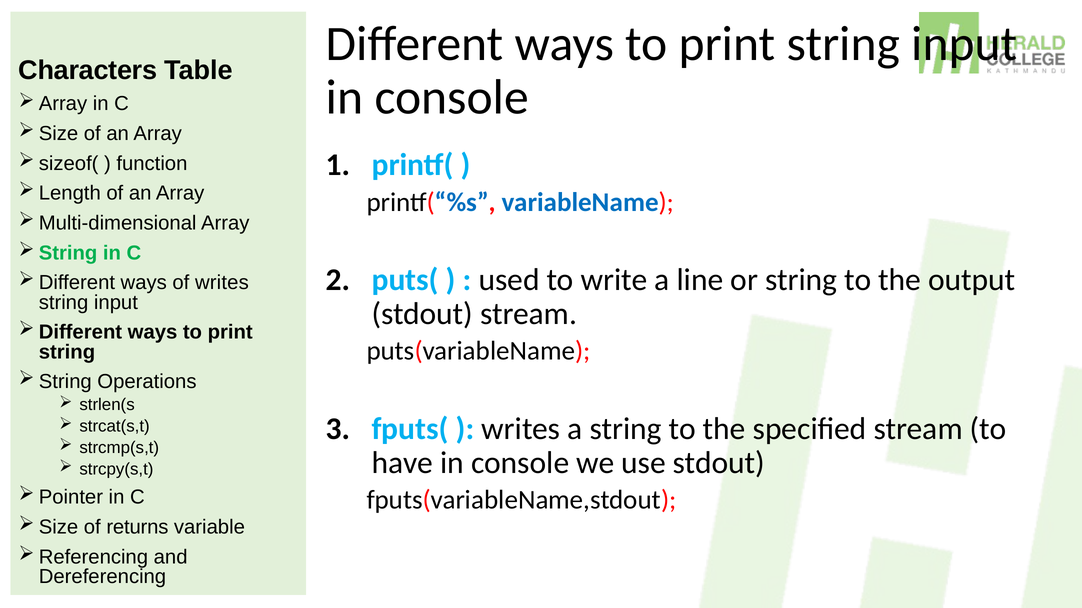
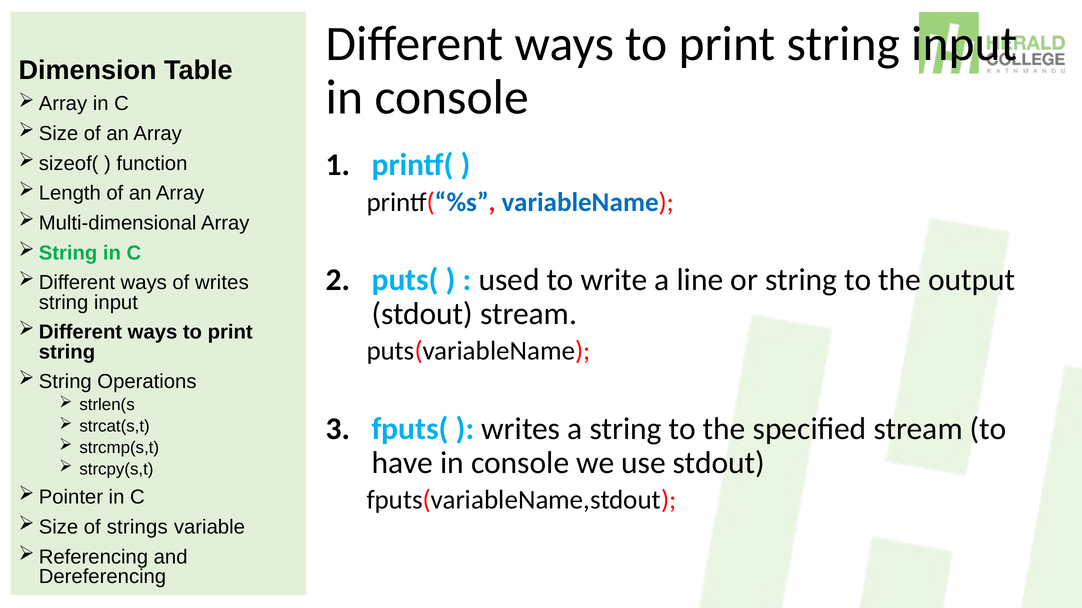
Characters: Characters -> Dimension
returns: returns -> strings
